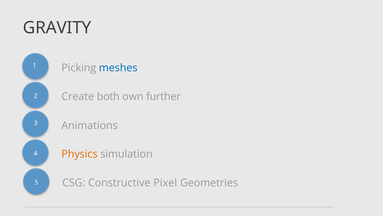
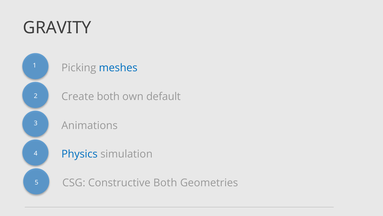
further: further -> default
Physics colour: orange -> blue
Constructive Pixel: Pixel -> Both
